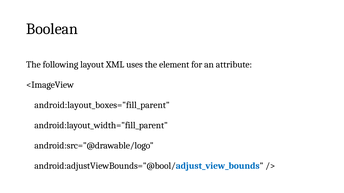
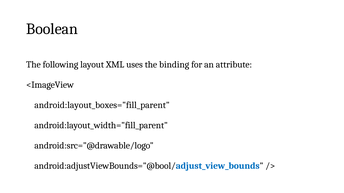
element: element -> binding
